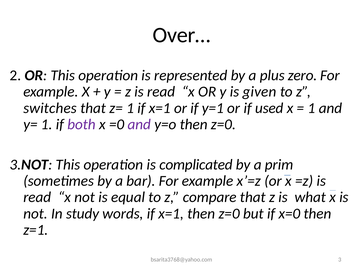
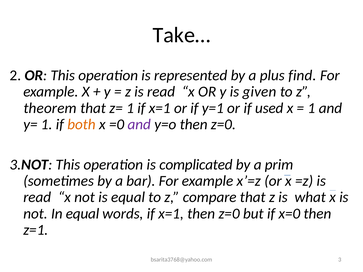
Over…: Over… -> Take…
zero: zero -> find
switches: switches -> theorem
both colour: purple -> orange
In study: study -> equal
